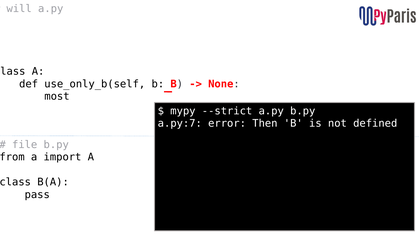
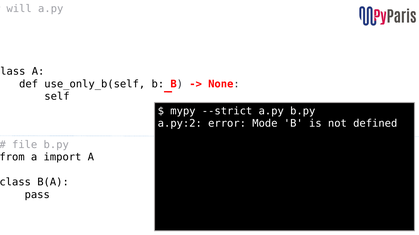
most: most -> self
a.py:7: a.py:7 -> a.py:2
Then: Then -> Mode
